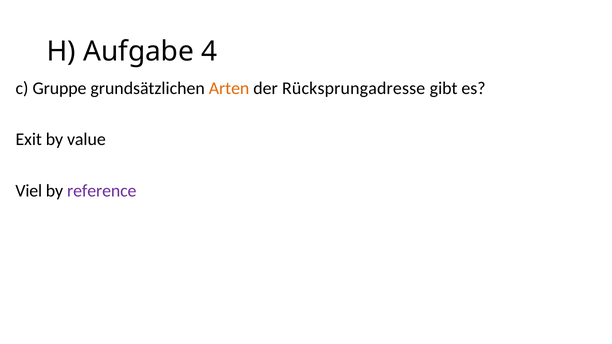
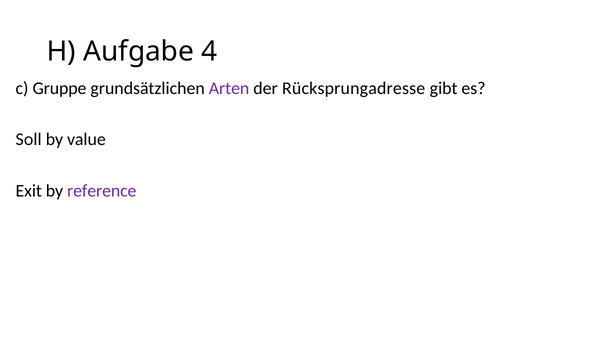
Arten colour: orange -> purple
Exit: Exit -> Soll
Viel: Viel -> Exit
